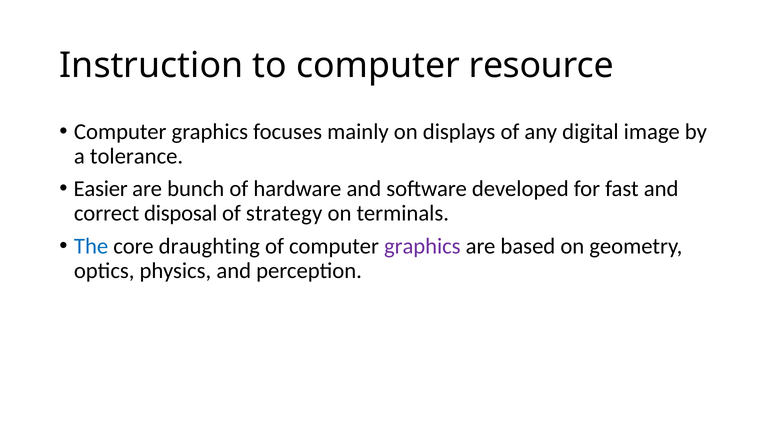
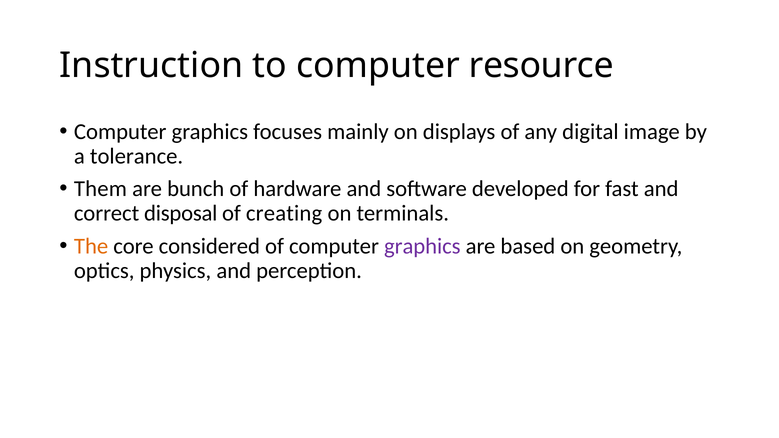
Easier: Easier -> Them
strategy: strategy -> creating
The colour: blue -> orange
draughting: draughting -> considered
